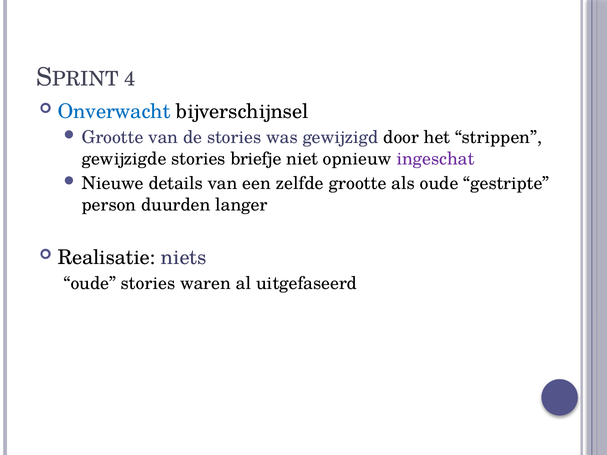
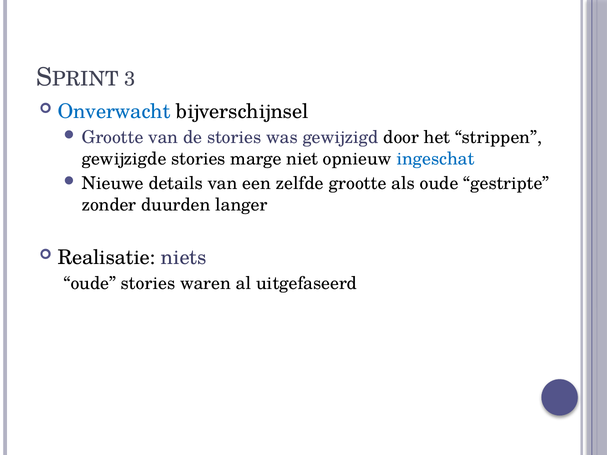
4: 4 -> 3
briefje: briefje -> marge
ingeschat colour: purple -> blue
person: person -> zonder
